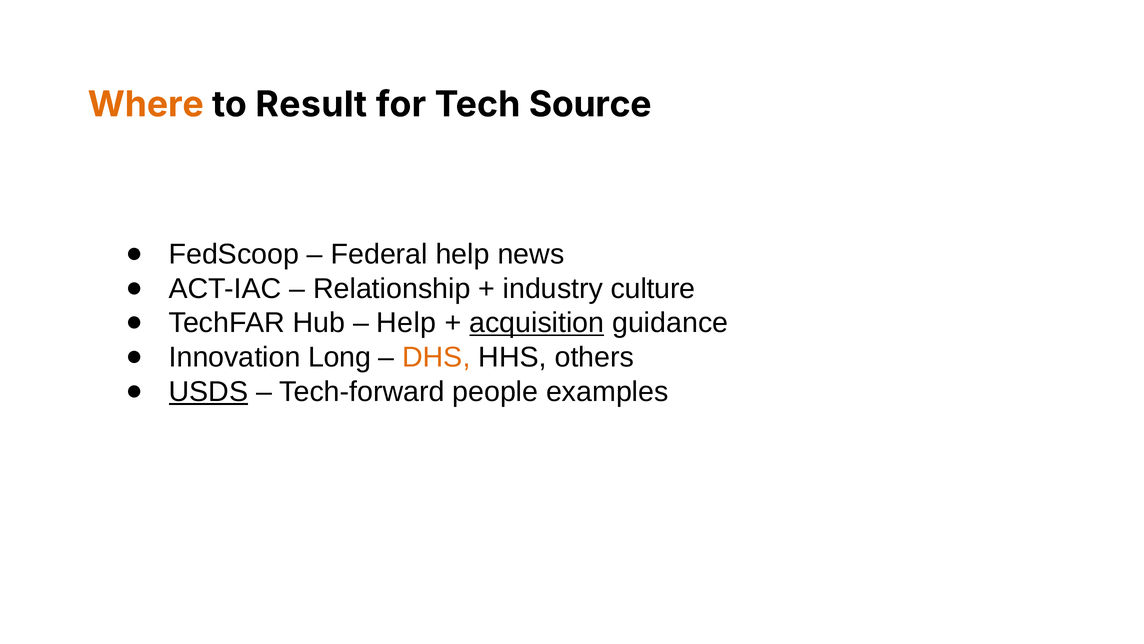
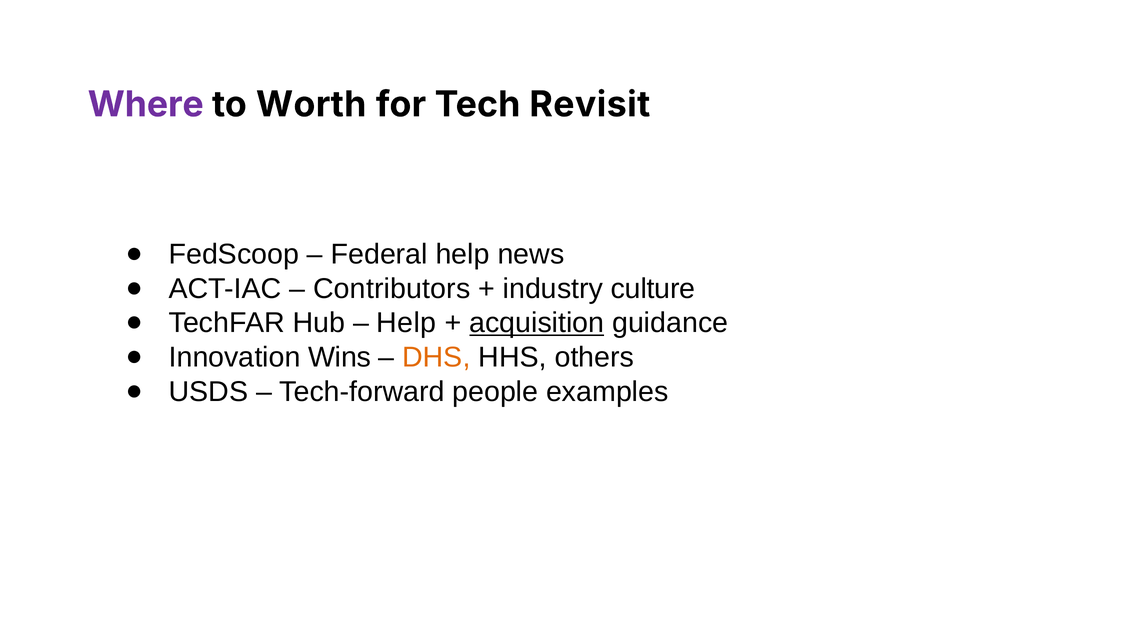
Where colour: orange -> purple
Result: Result -> Worth
Source: Source -> Revisit
Relationship: Relationship -> Contributors
Long: Long -> Wins
USDS underline: present -> none
